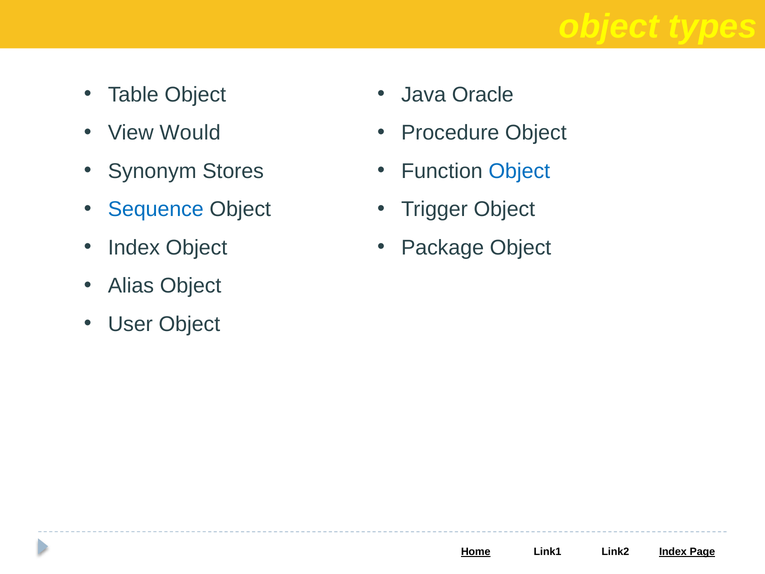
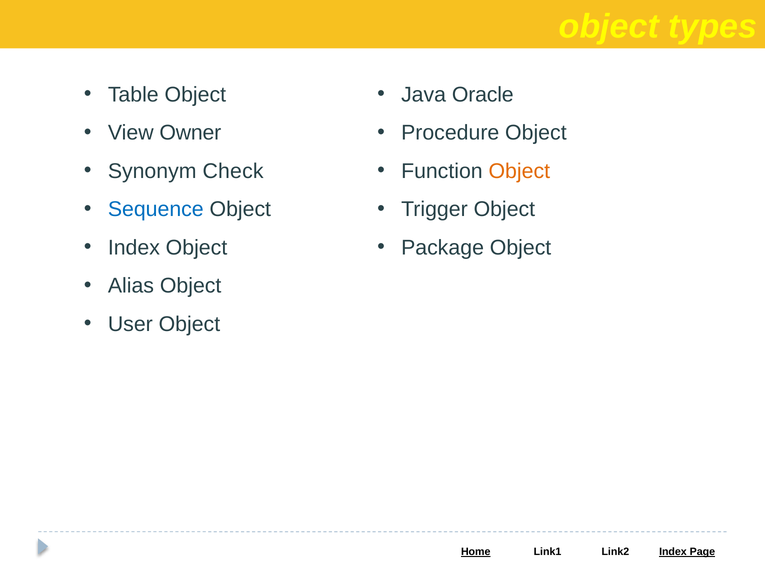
Would: Would -> Owner
Stores: Stores -> Check
Object at (519, 171) colour: blue -> orange
